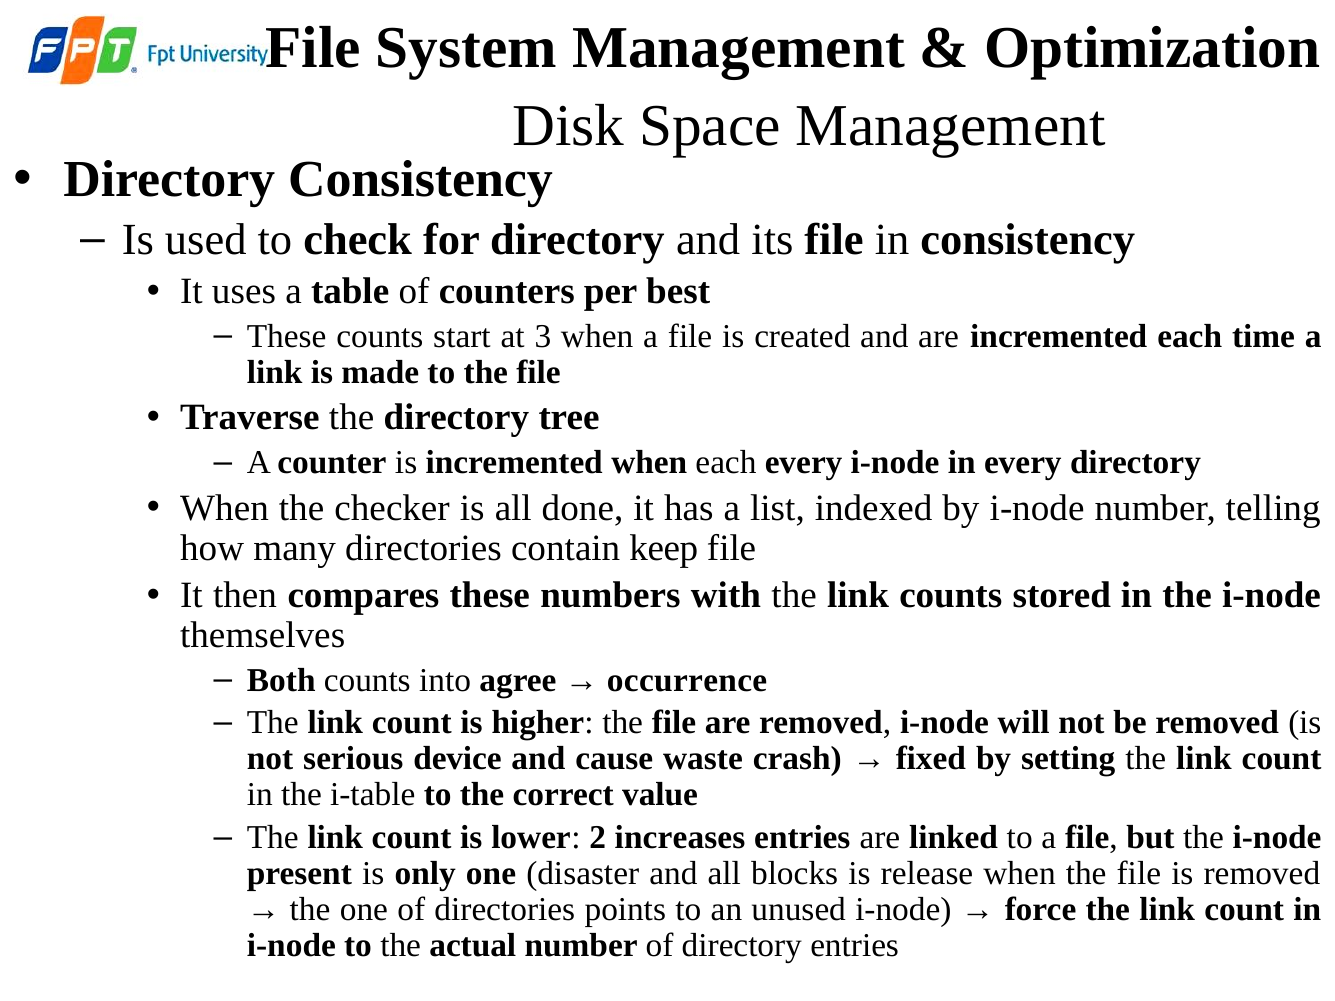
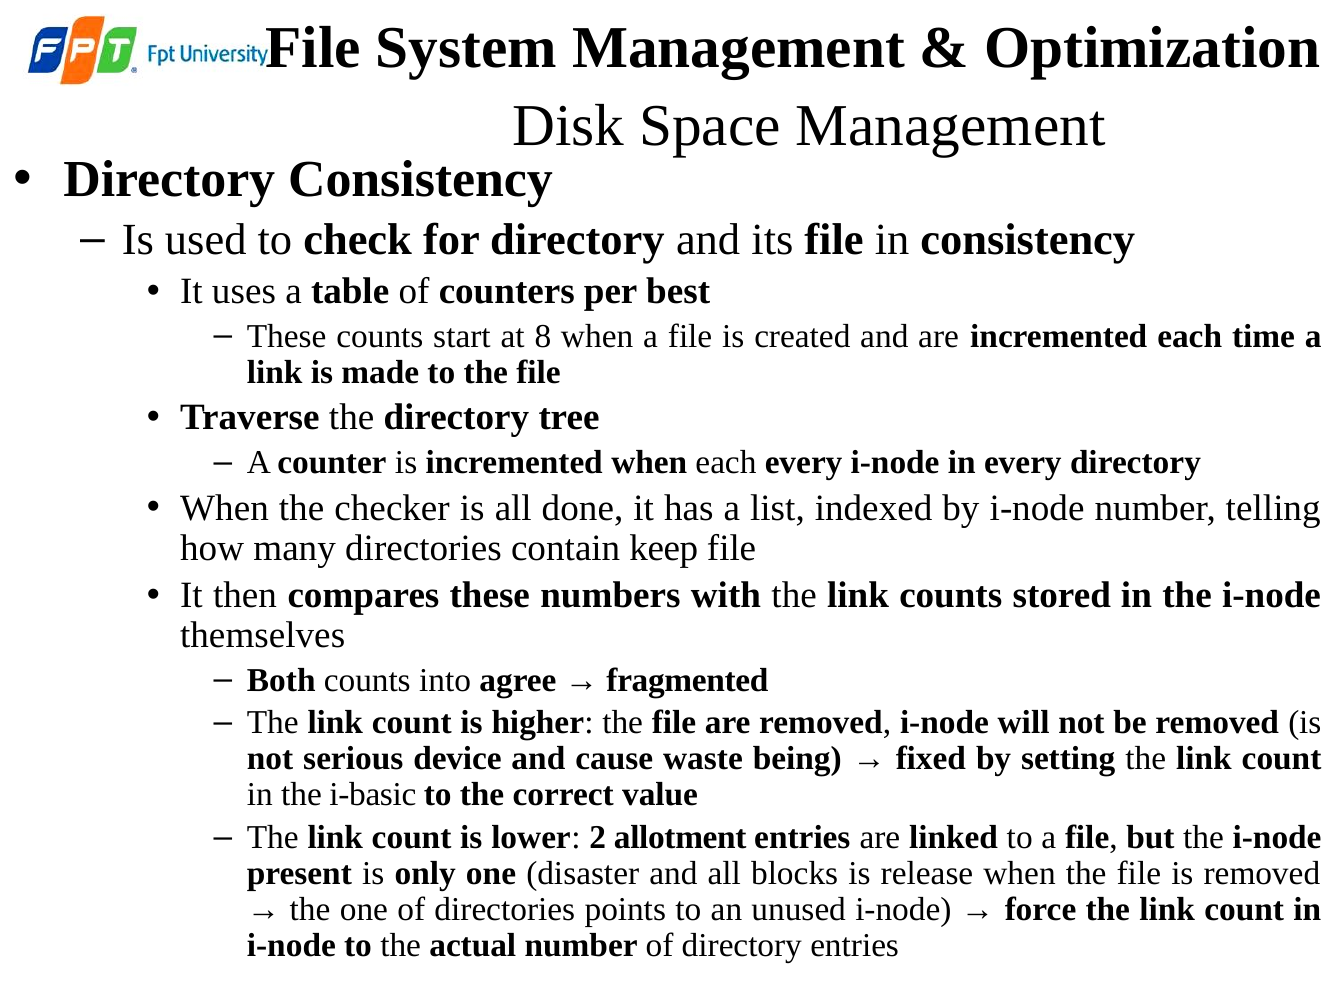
3: 3 -> 8
occurrence: occurrence -> fragmented
crash: crash -> being
i-table: i-table -> i-basic
increases: increases -> allotment
